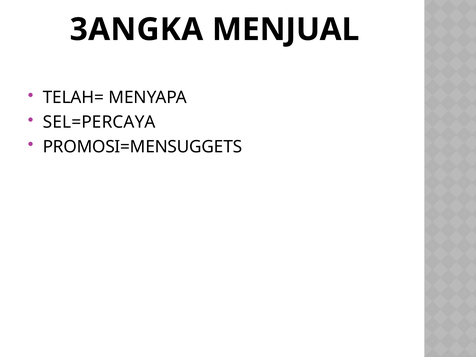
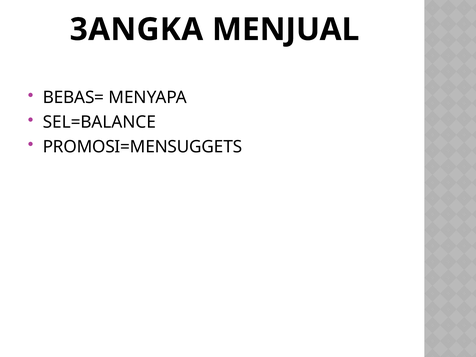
TELAH=: TELAH= -> BEBAS=
SEL=PERCAYA: SEL=PERCAYA -> SEL=BALANCE
